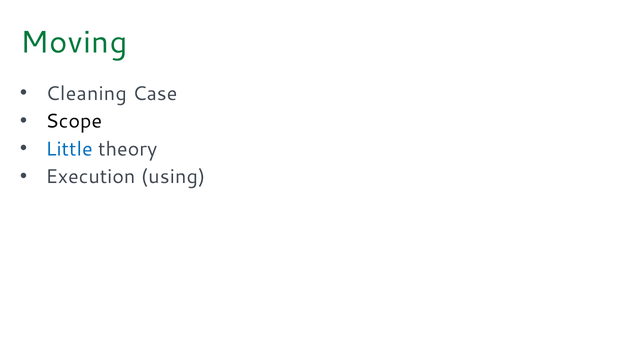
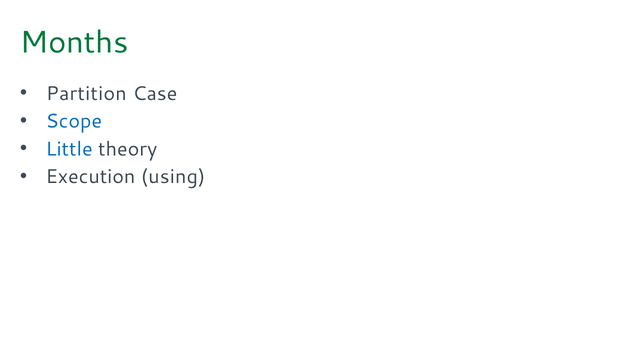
Moving: Moving -> Months
Cleaning: Cleaning -> Partition
Scope colour: black -> blue
